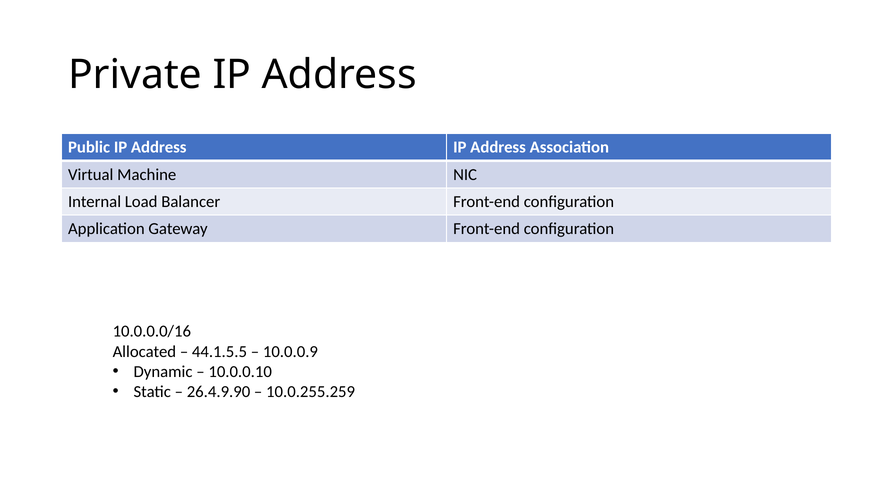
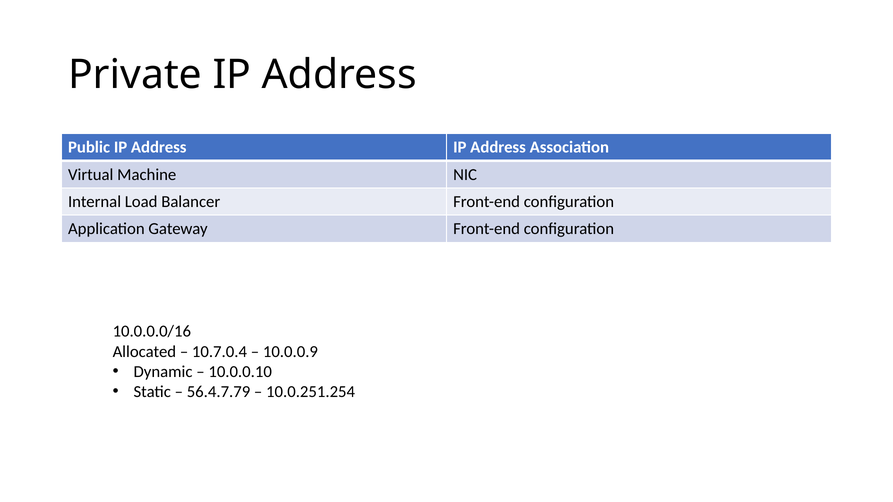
44.1.5.5: 44.1.5.5 -> 10.7.0.4
26.4.9.90: 26.4.9.90 -> 56.4.7.79
10.0.255.259: 10.0.255.259 -> 10.0.251.254
